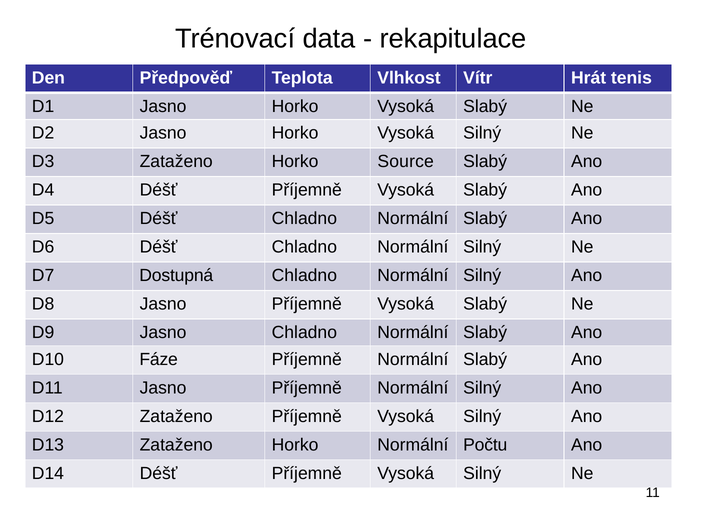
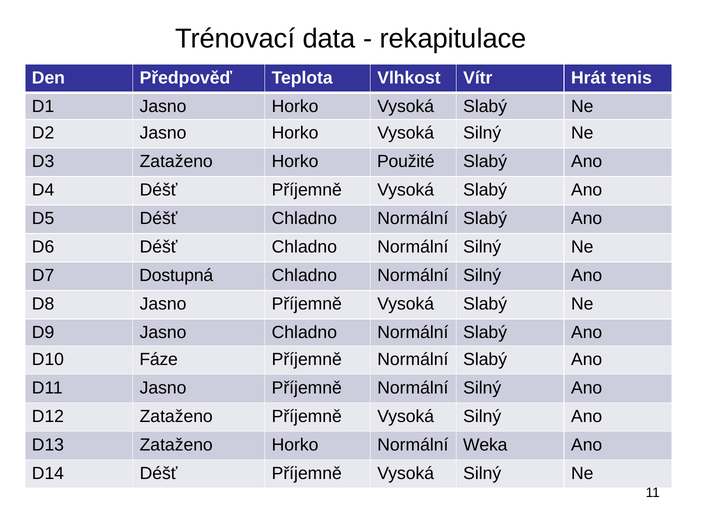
Source: Source -> Použité
Počtu: Počtu -> Weka
